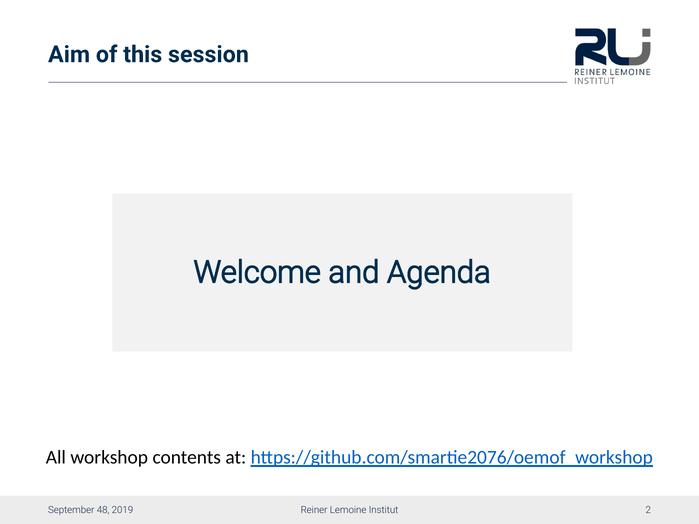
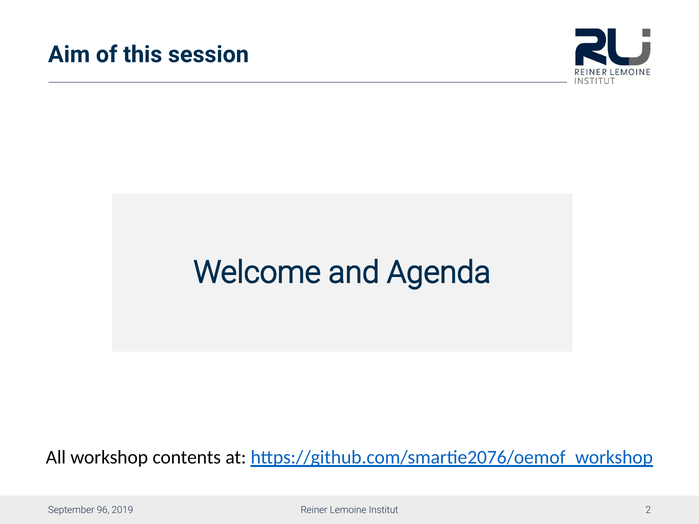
48: 48 -> 96
